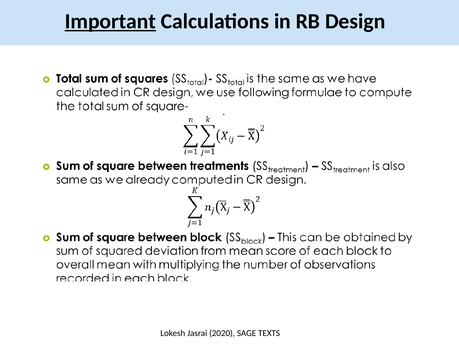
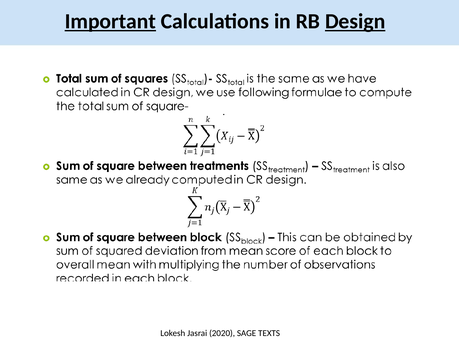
Design underline: none -> present
